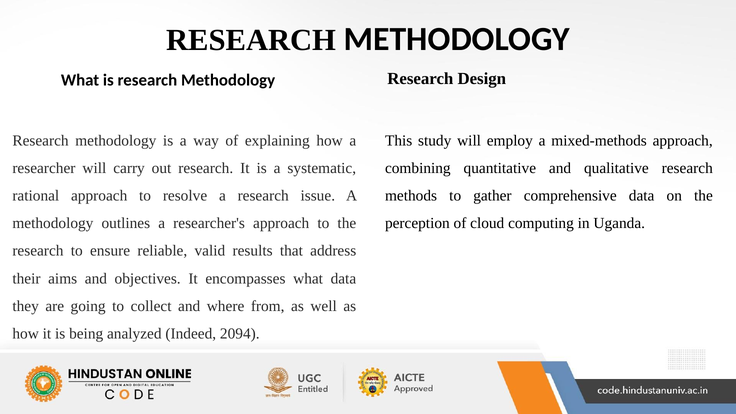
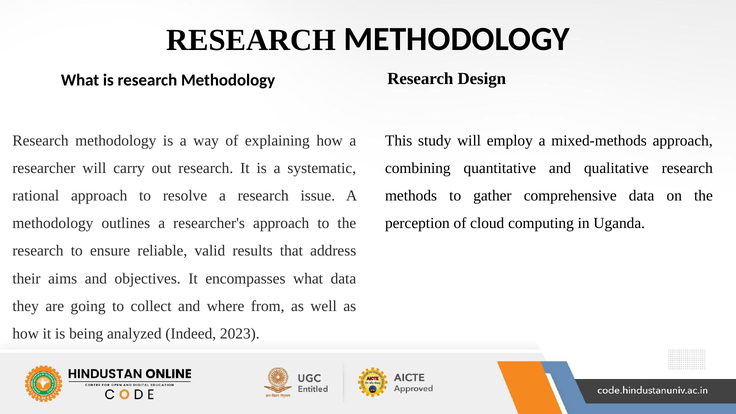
2094: 2094 -> 2023
